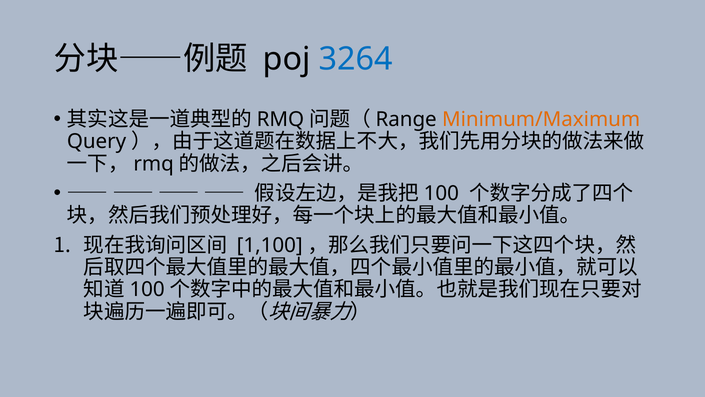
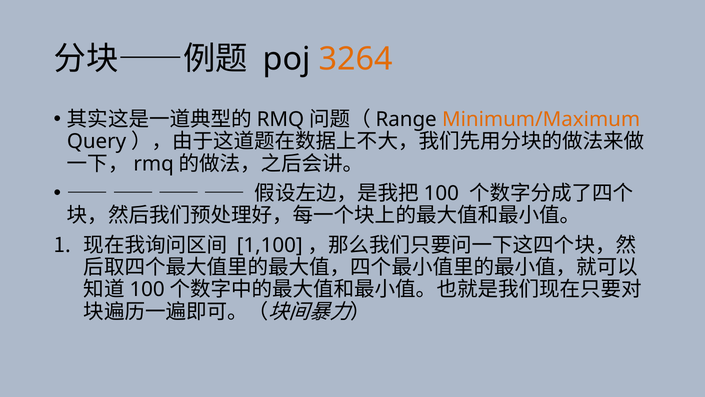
3264 colour: blue -> orange
